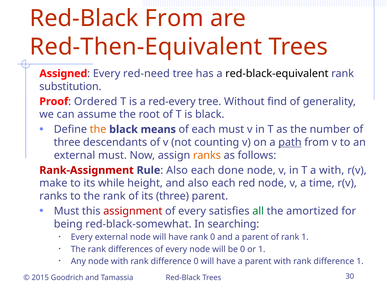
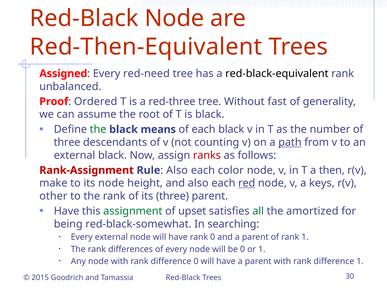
Red-Black From: From -> Node
substitution: substitution -> unbalanced
red-every: red-every -> red-three
find: find -> fast
the at (98, 130) colour: orange -> green
each must: must -> black
external must: must -> black
ranks at (207, 155) colour: orange -> red
done: done -> color
a with: with -> then
its while: while -> node
red underline: none -> present
time: time -> keys
ranks at (53, 196): ranks -> other
Must at (67, 211): Must -> Have
assignment colour: red -> green
every at (192, 211): every -> upset
